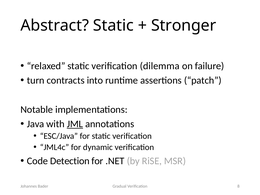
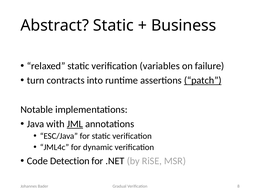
Stronger: Stronger -> Business
dilemma: dilemma -> variables
patch underline: none -> present
